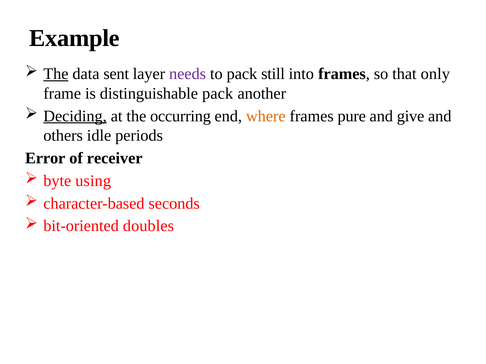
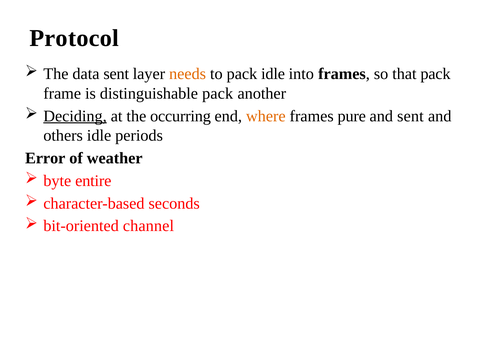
Example: Example -> Protocol
The at (56, 74) underline: present -> none
needs colour: purple -> orange
pack still: still -> idle
that only: only -> pack
and give: give -> sent
receiver: receiver -> weather
using: using -> entire
doubles: doubles -> channel
